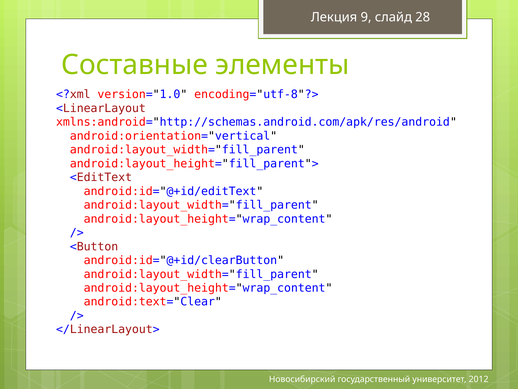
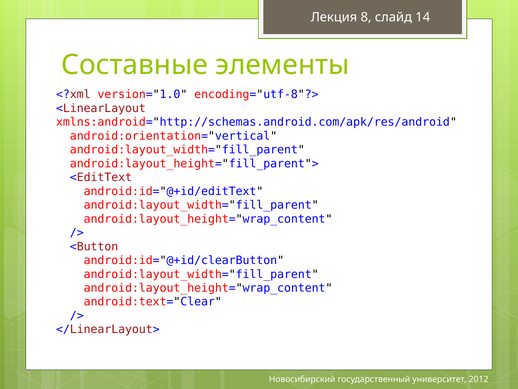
9: 9 -> 8
28: 28 -> 14
